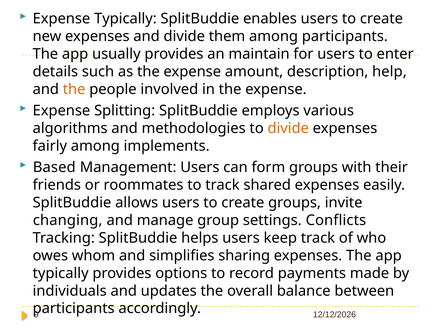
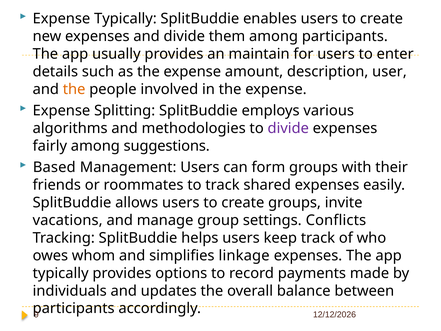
help: help -> user
divide at (288, 128) colour: orange -> purple
implements: implements -> suggestions
changing: changing -> vacations
sharing: sharing -> linkage
